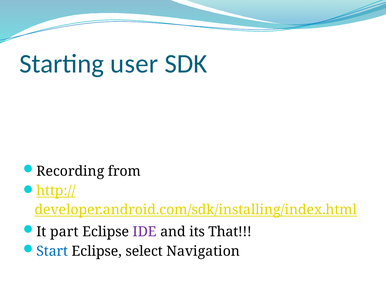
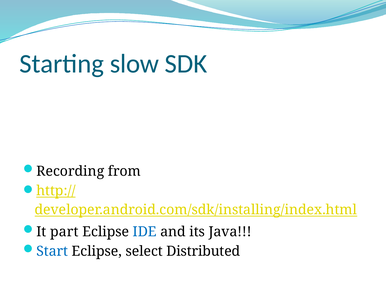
user: user -> slow
IDE colour: purple -> blue
That: That -> Java
Navigation: Navigation -> Distributed
